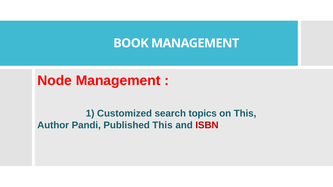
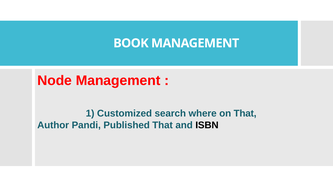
topics: topics -> where
on This: This -> That
Published This: This -> That
ISBN colour: red -> black
